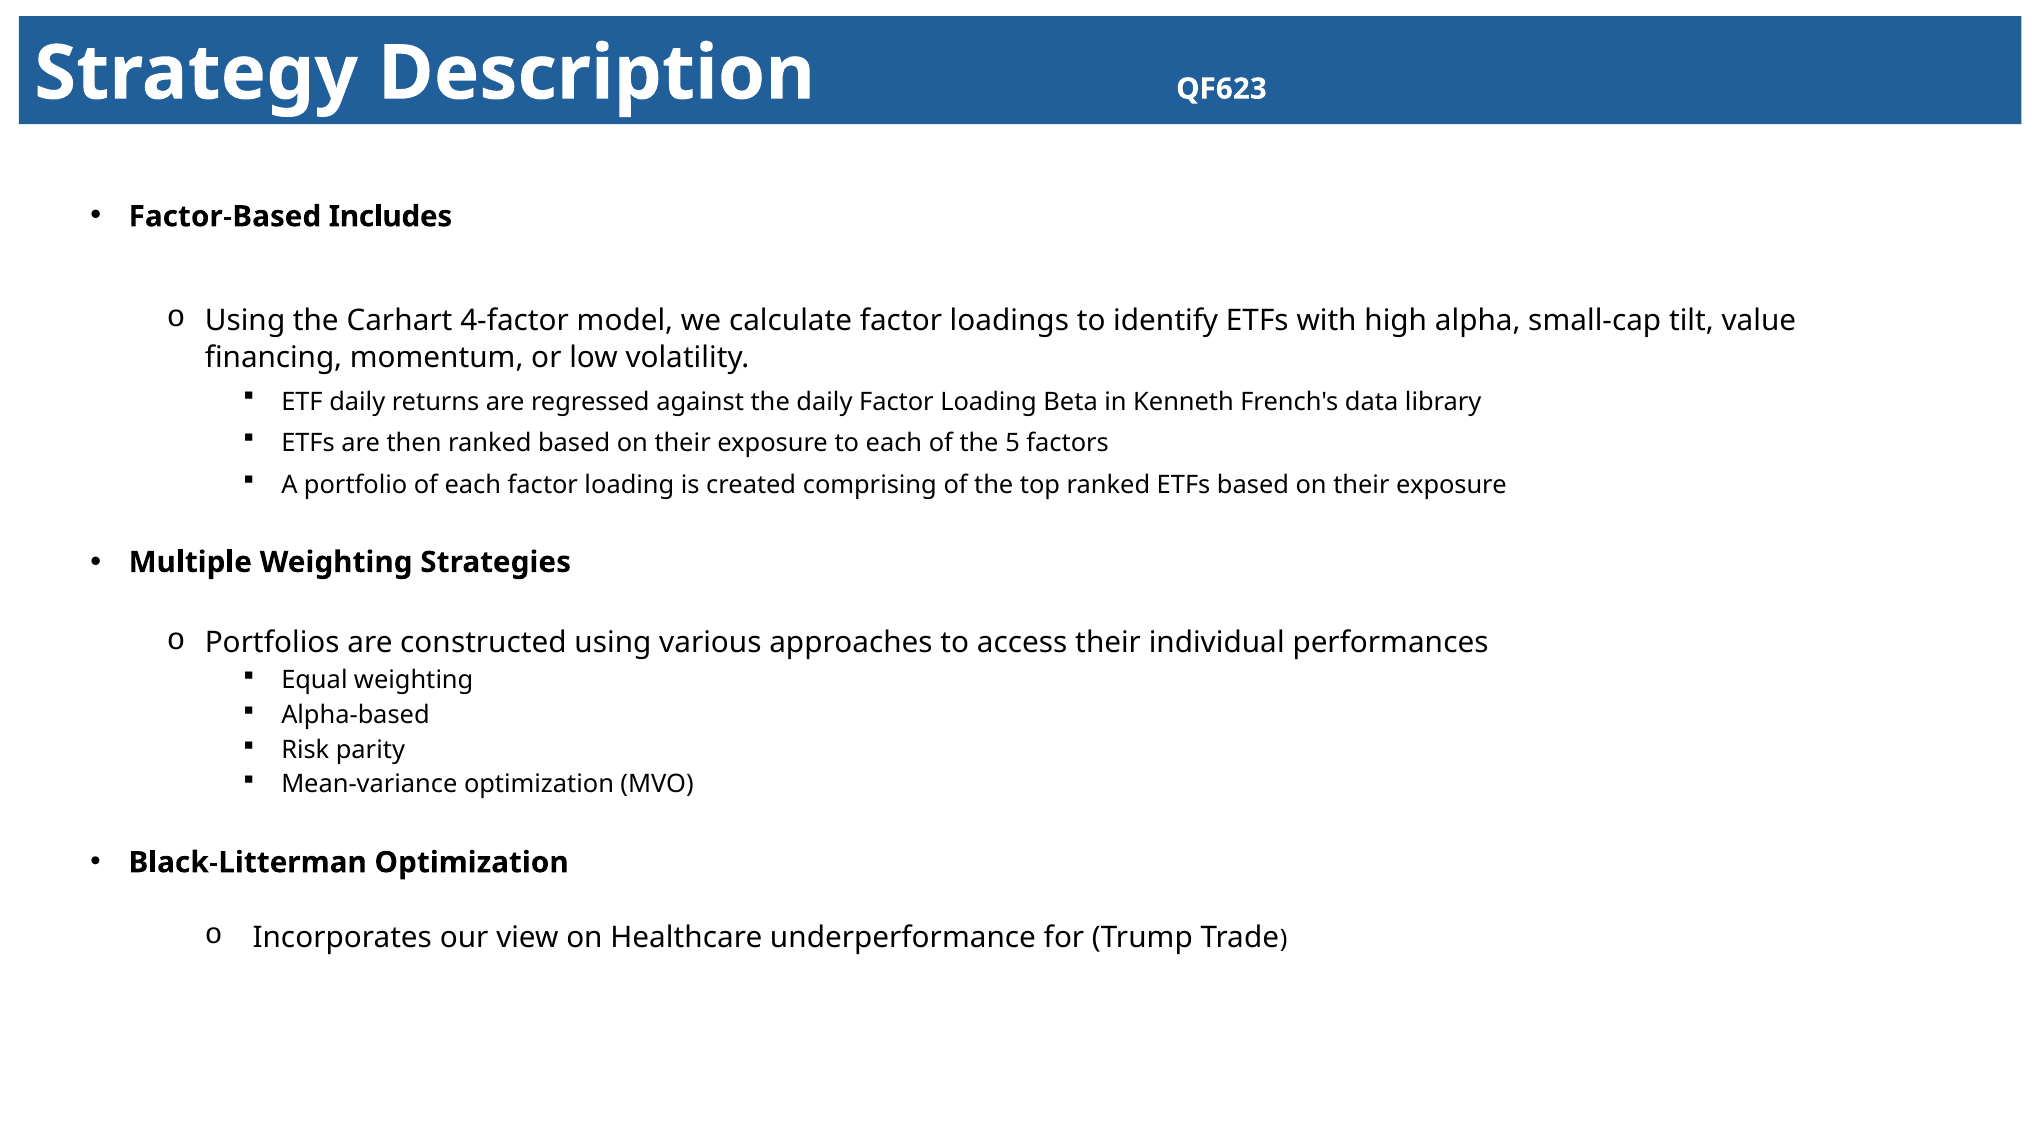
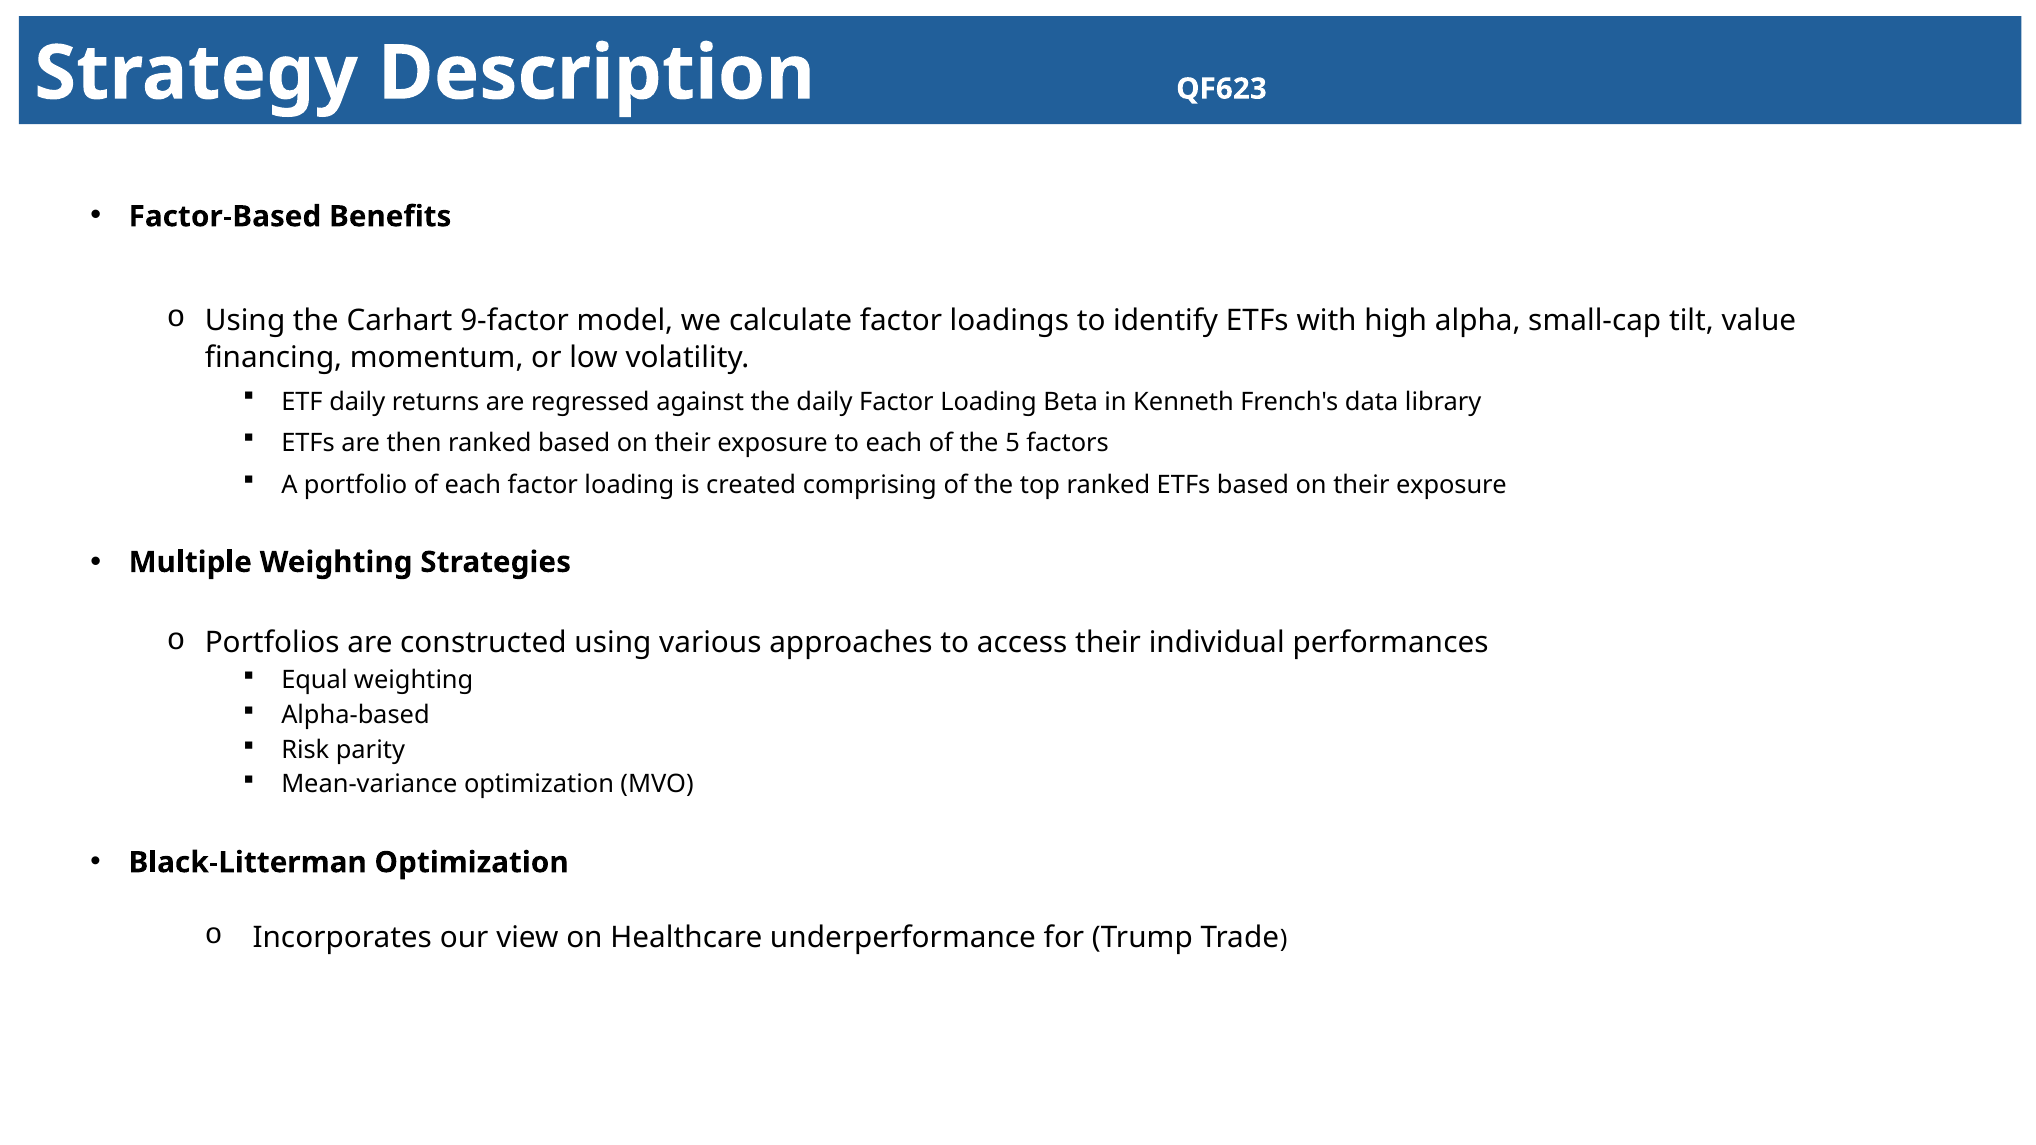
Includes: Includes -> Benefits
4-factor: 4-factor -> 9-factor
